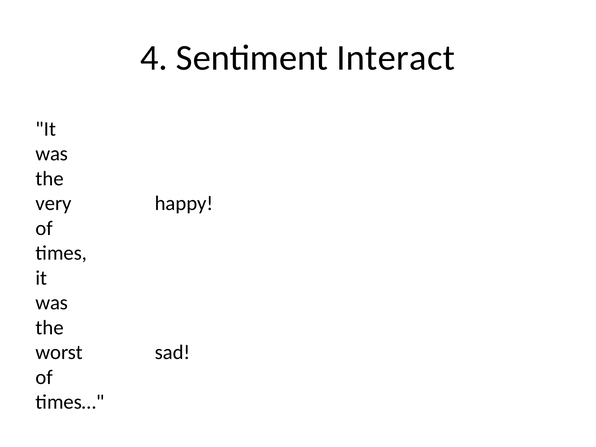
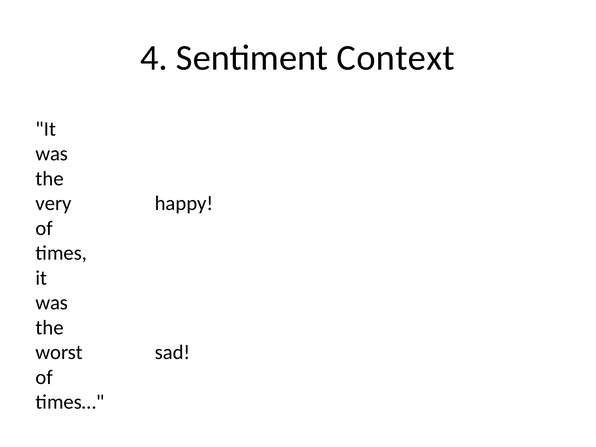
Interact: Interact -> Context
